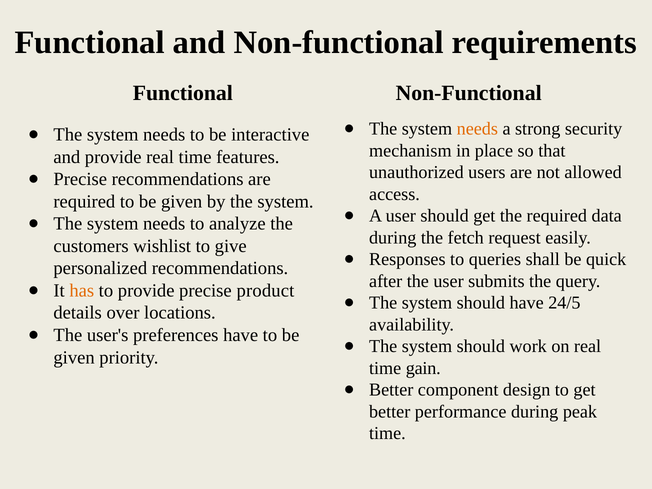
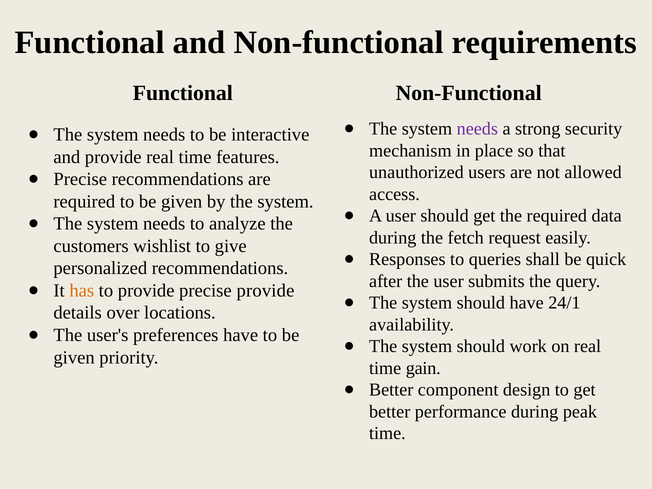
needs at (477, 129) colour: orange -> purple
precise product: product -> provide
24/5: 24/5 -> 24/1
